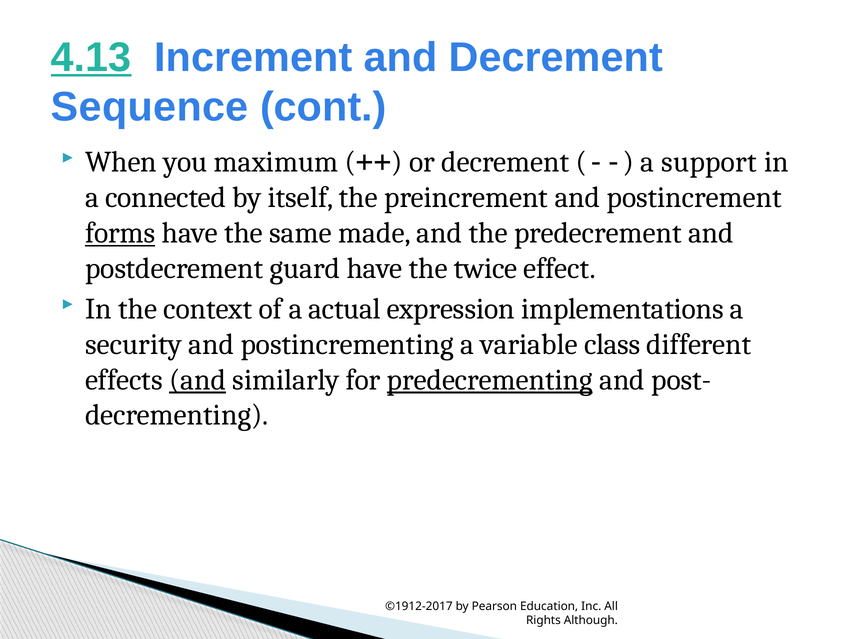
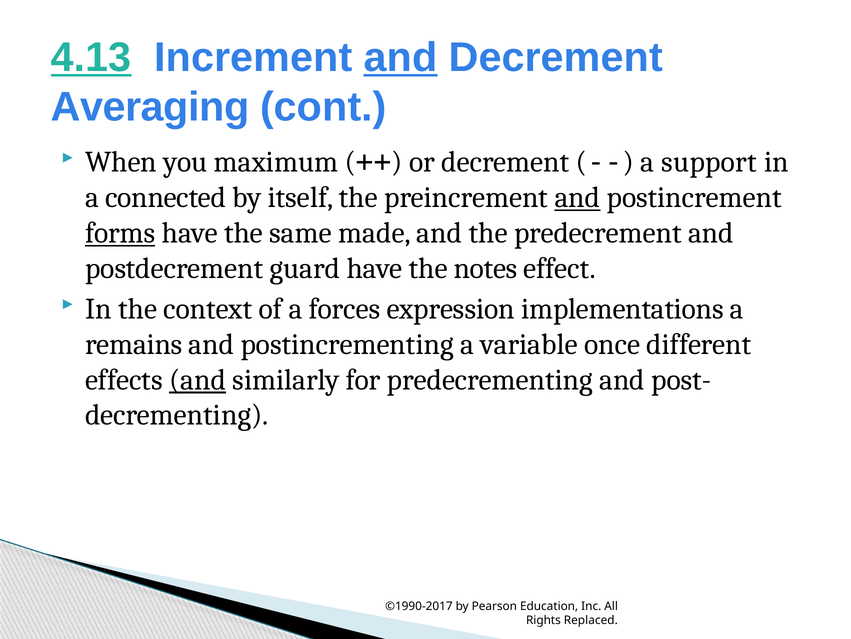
and at (401, 57) underline: none -> present
Sequence: Sequence -> Averaging
and at (577, 197) underline: none -> present
twice: twice -> notes
actual: actual -> forces
security: security -> remains
class: class -> once
predecrementing underline: present -> none
©1912-2017: ©1912-2017 -> ©1990-2017
Although: Although -> Replaced
